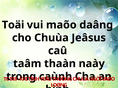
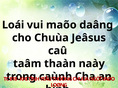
Toäi: Toäi -> Loái
